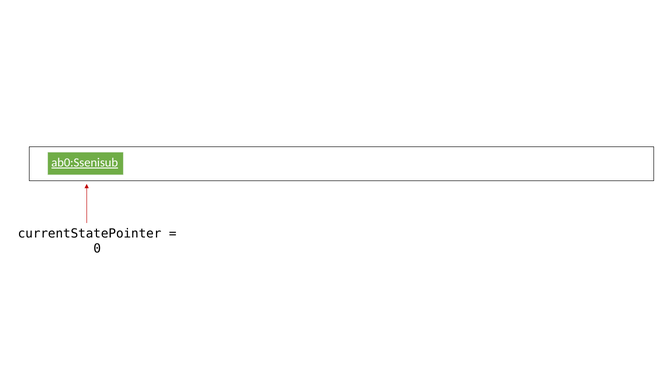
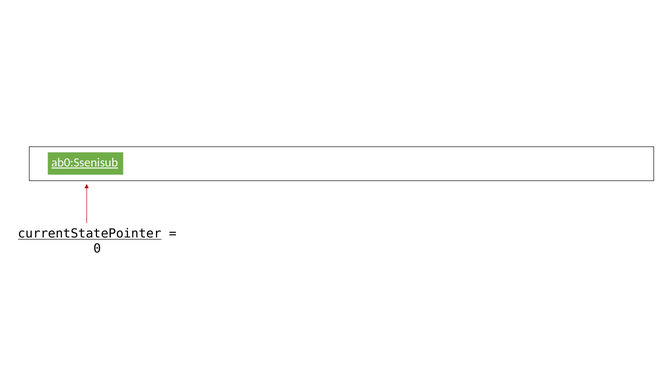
currentStatePointer underline: none -> present
